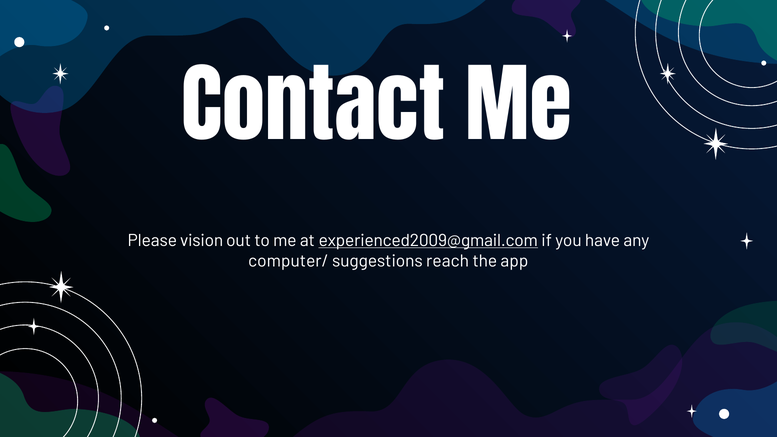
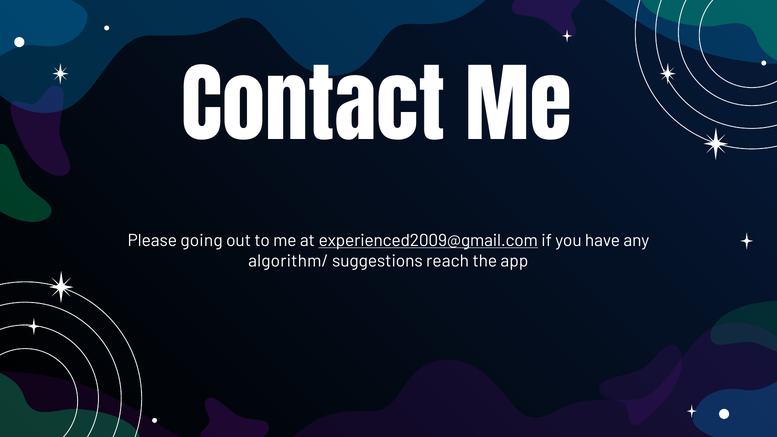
vision: vision -> going
computer/: computer/ -> algorithm/
